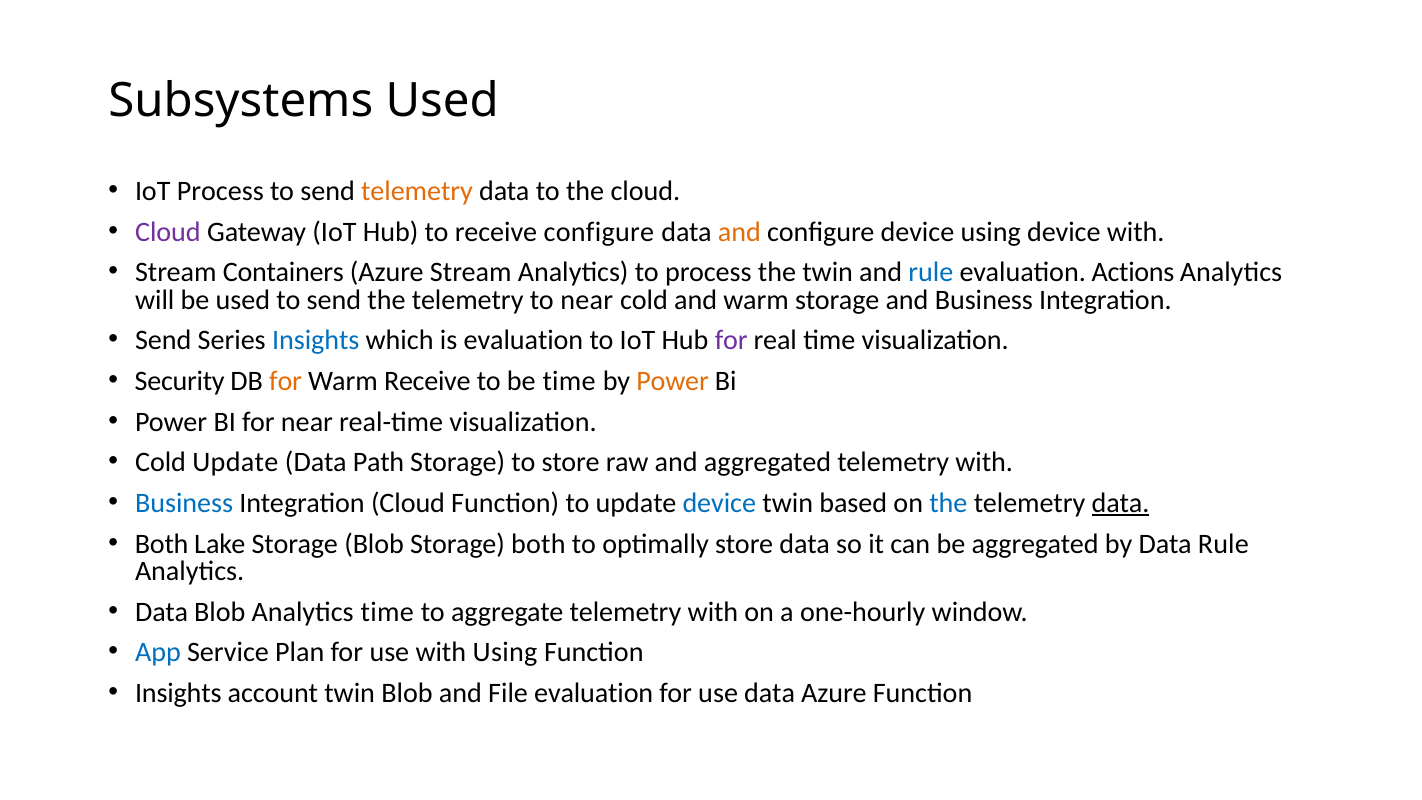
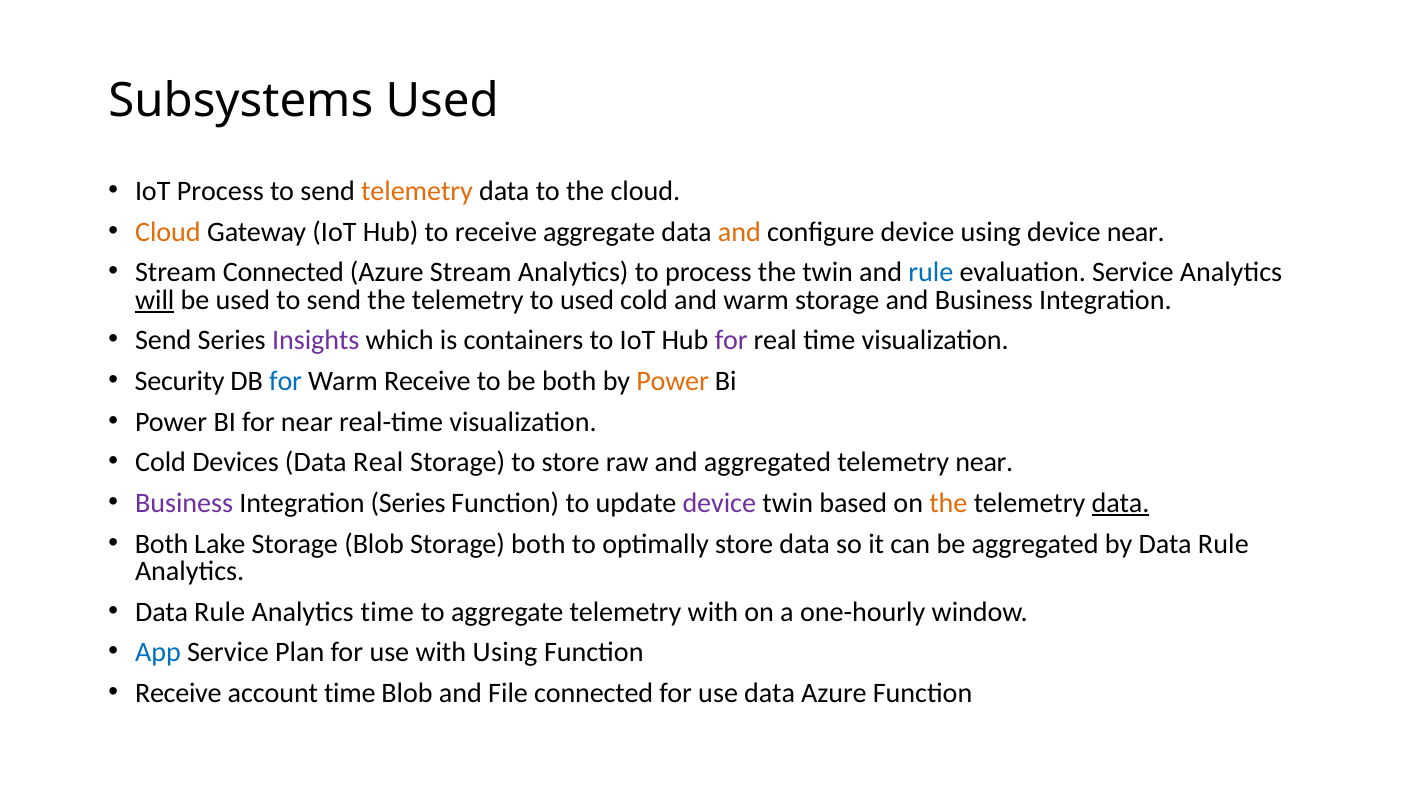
Cloud at (168, 232) colour: purple -> orange
receive configure: configure -> aggregate
device with: with -> near
Stream Containers: Containers -> Connected
evaluation Actions: Actions -> Service
will underline: none -> present
to near: near -> used
Insights at (316, 340) colour: blue -> purple
is evaluation: evaluation -> containers
for at (286, 381) colour: orange -> blue
be time: time -> both
Cold Update: Update -> Devices
Data Path: Path -> Real
aggregated telemetry with: with -> near
Business at (184, 503) colour: blue -> purple
Integration Cloud: Cloud -> Series
device at (719, 503) colour: blue -> purple
the at (948, 503) colour: blue -> orange
Blob at (220, 612): Blob -> Rule
Insights at (178, 693): Insights -> Receive
account twin: twin -> time
File evaluation: evaluation -> connected
